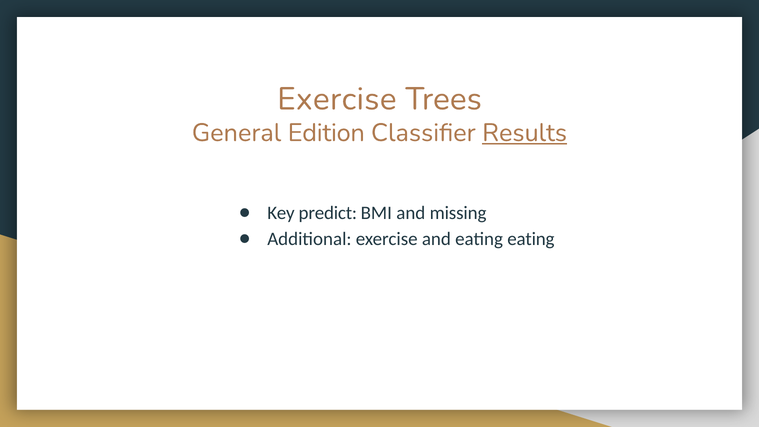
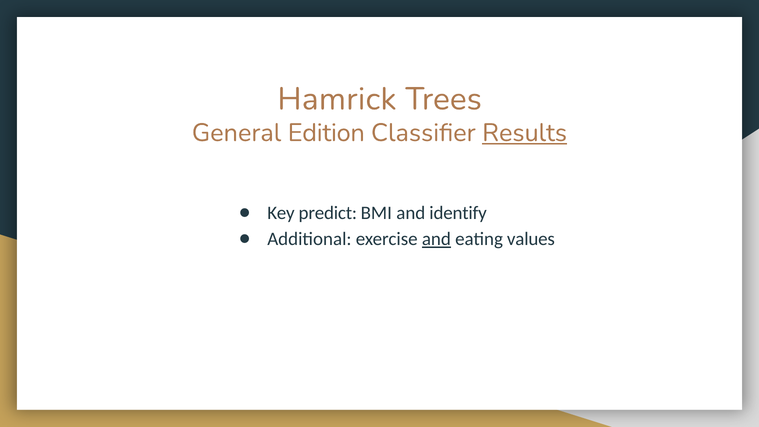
Exercise at (337, 99): Exercise -> Hamrick
missing: missing -> identify
and at (436, 239) underline: none -> present
eating eating: eating -> values
